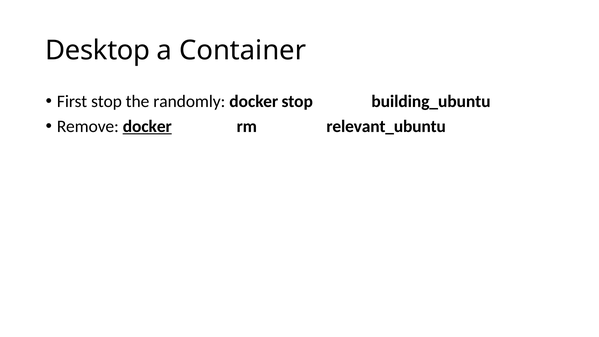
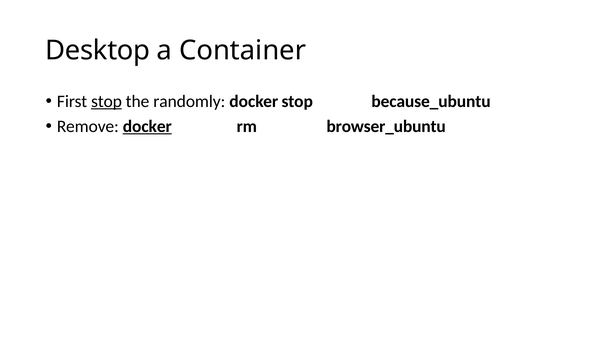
stop underline: none -> present
building_ubuntu: building_ubuntu -> because_ubuntu
relevant_ubuntu: relevant_ubuntu -> browser_ubuntu
